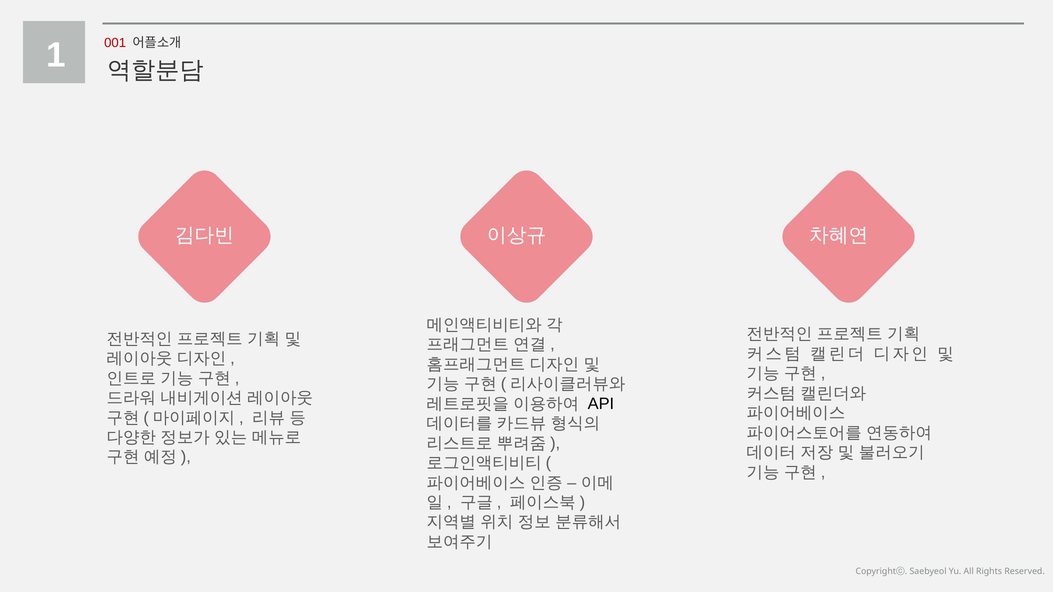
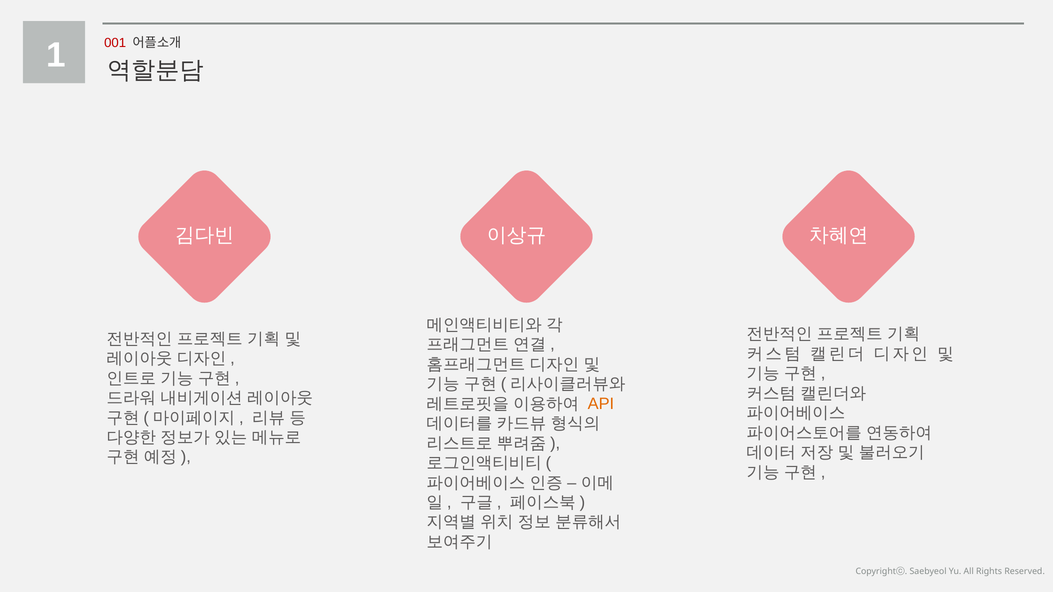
API colour: black -> orange
